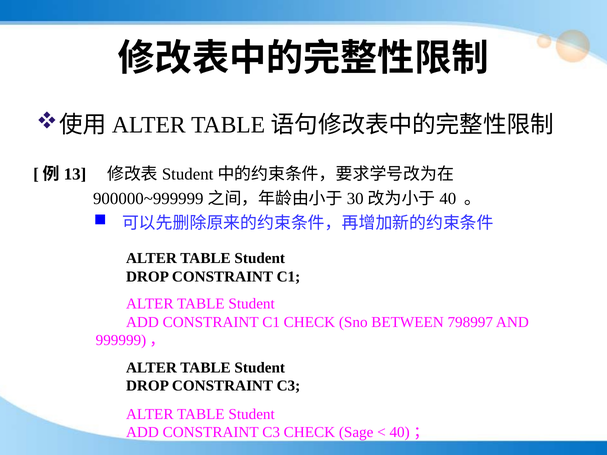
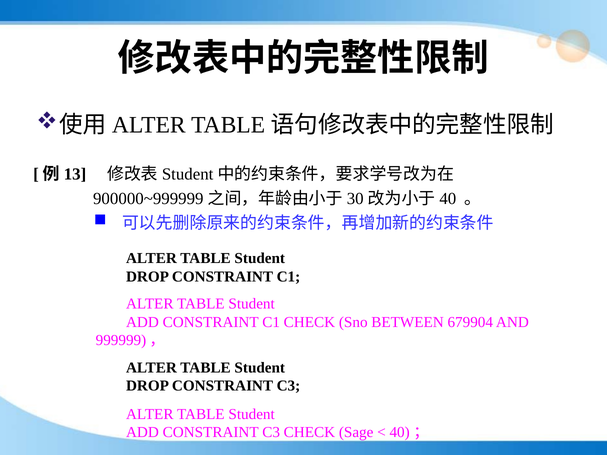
798997: 798997 -> 679904
